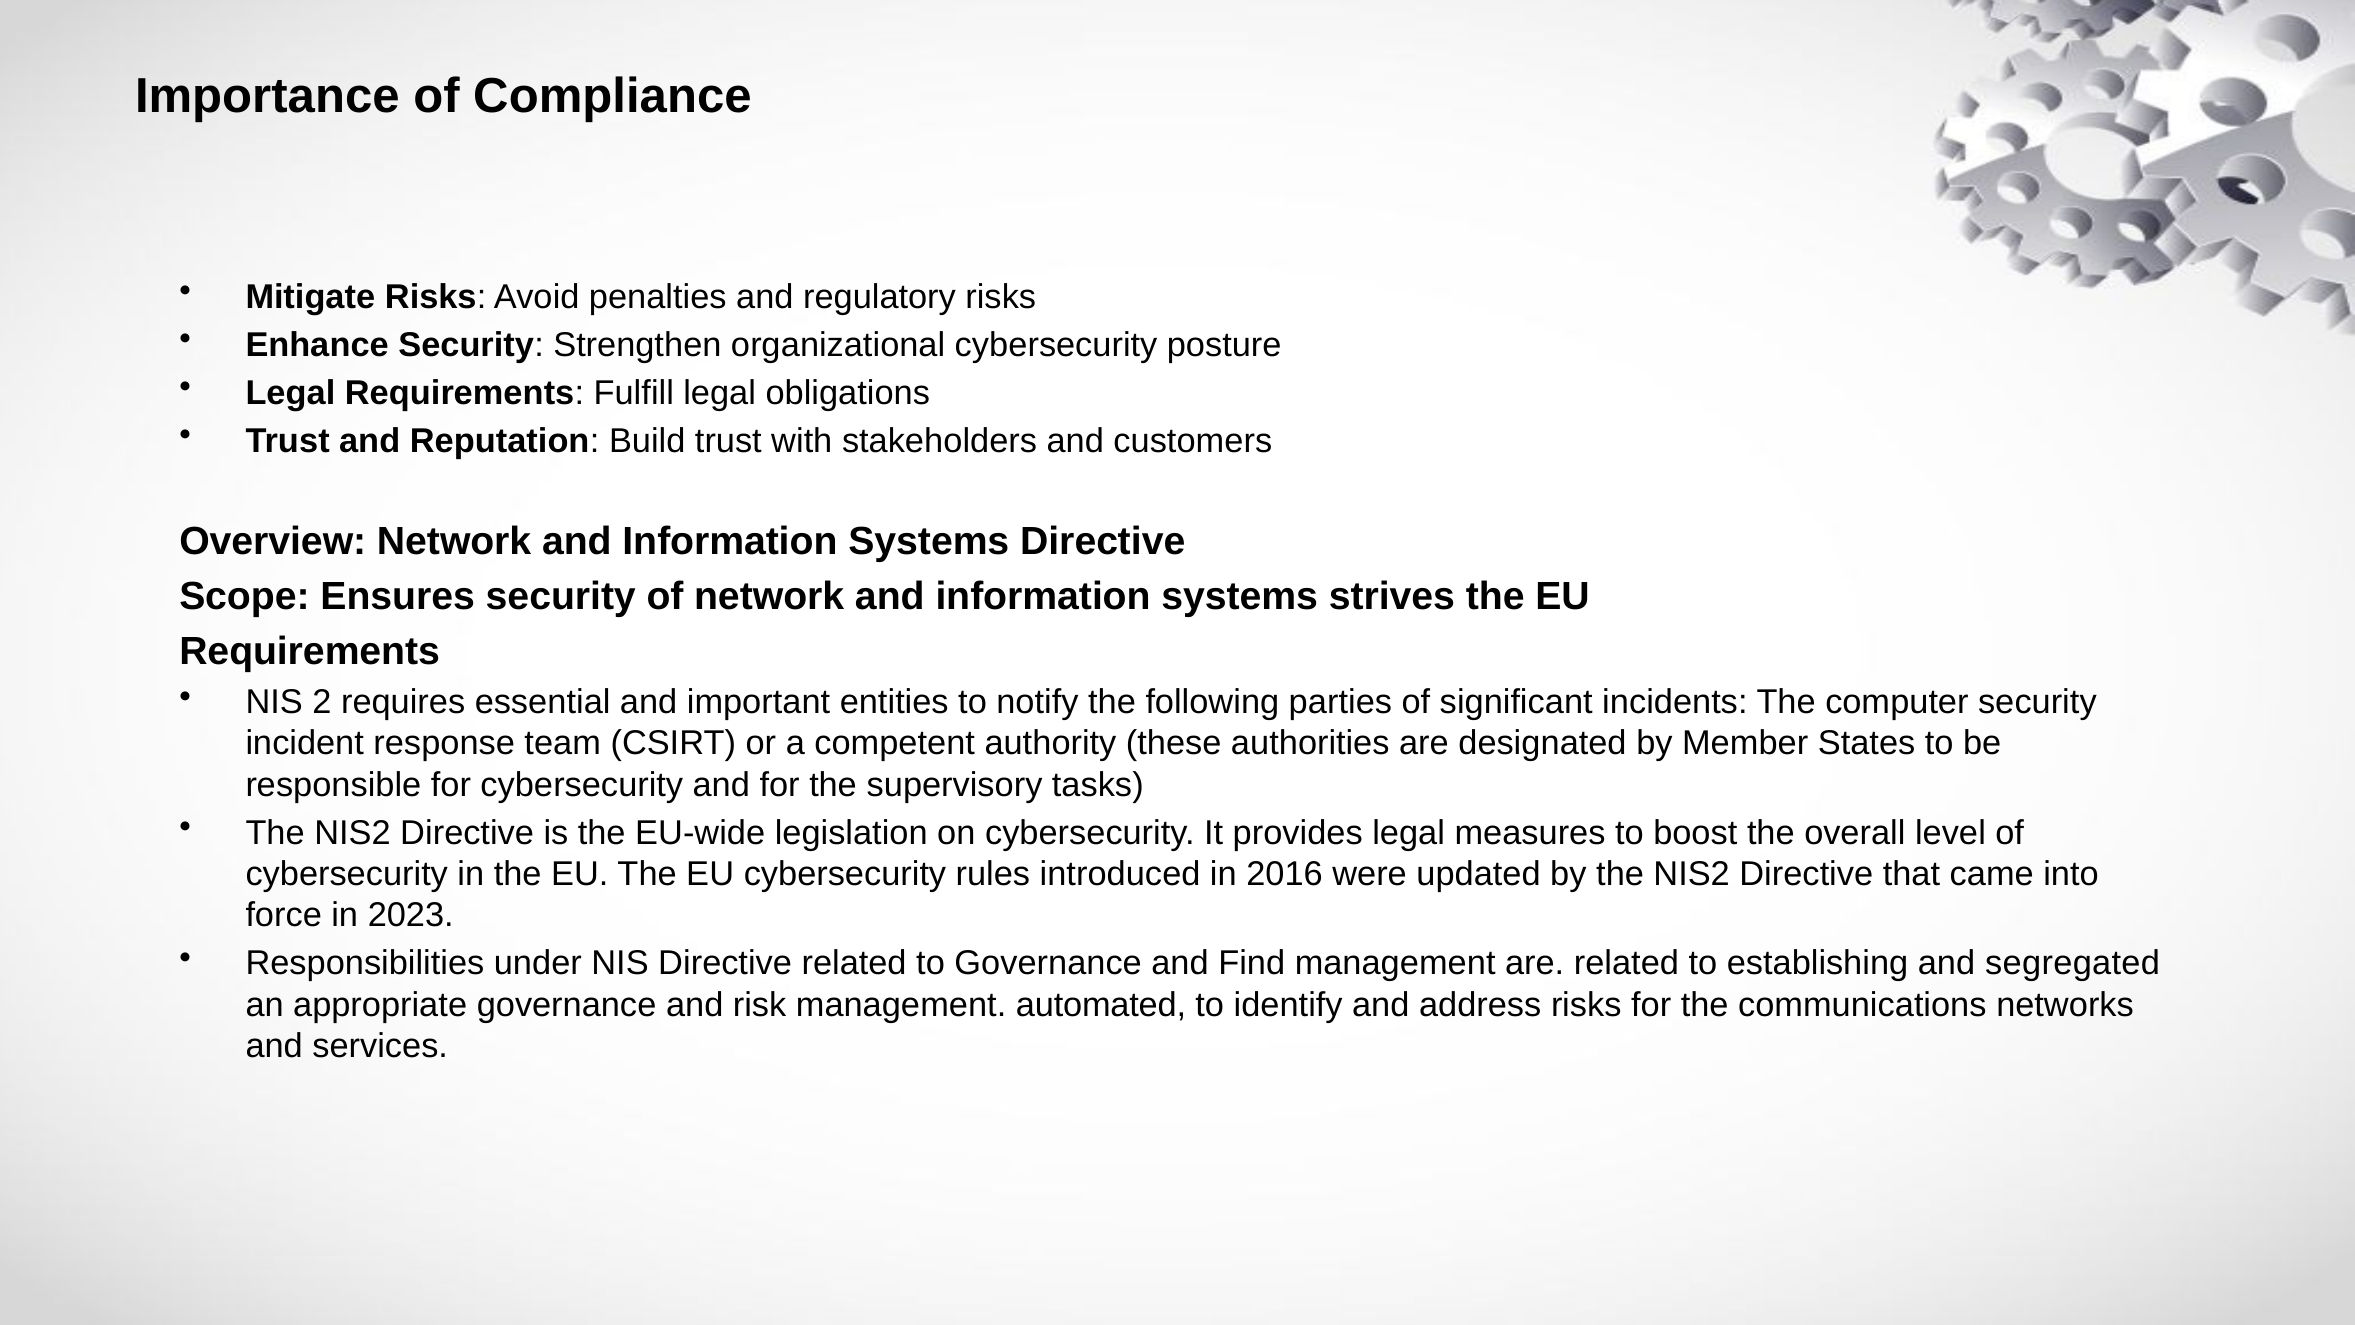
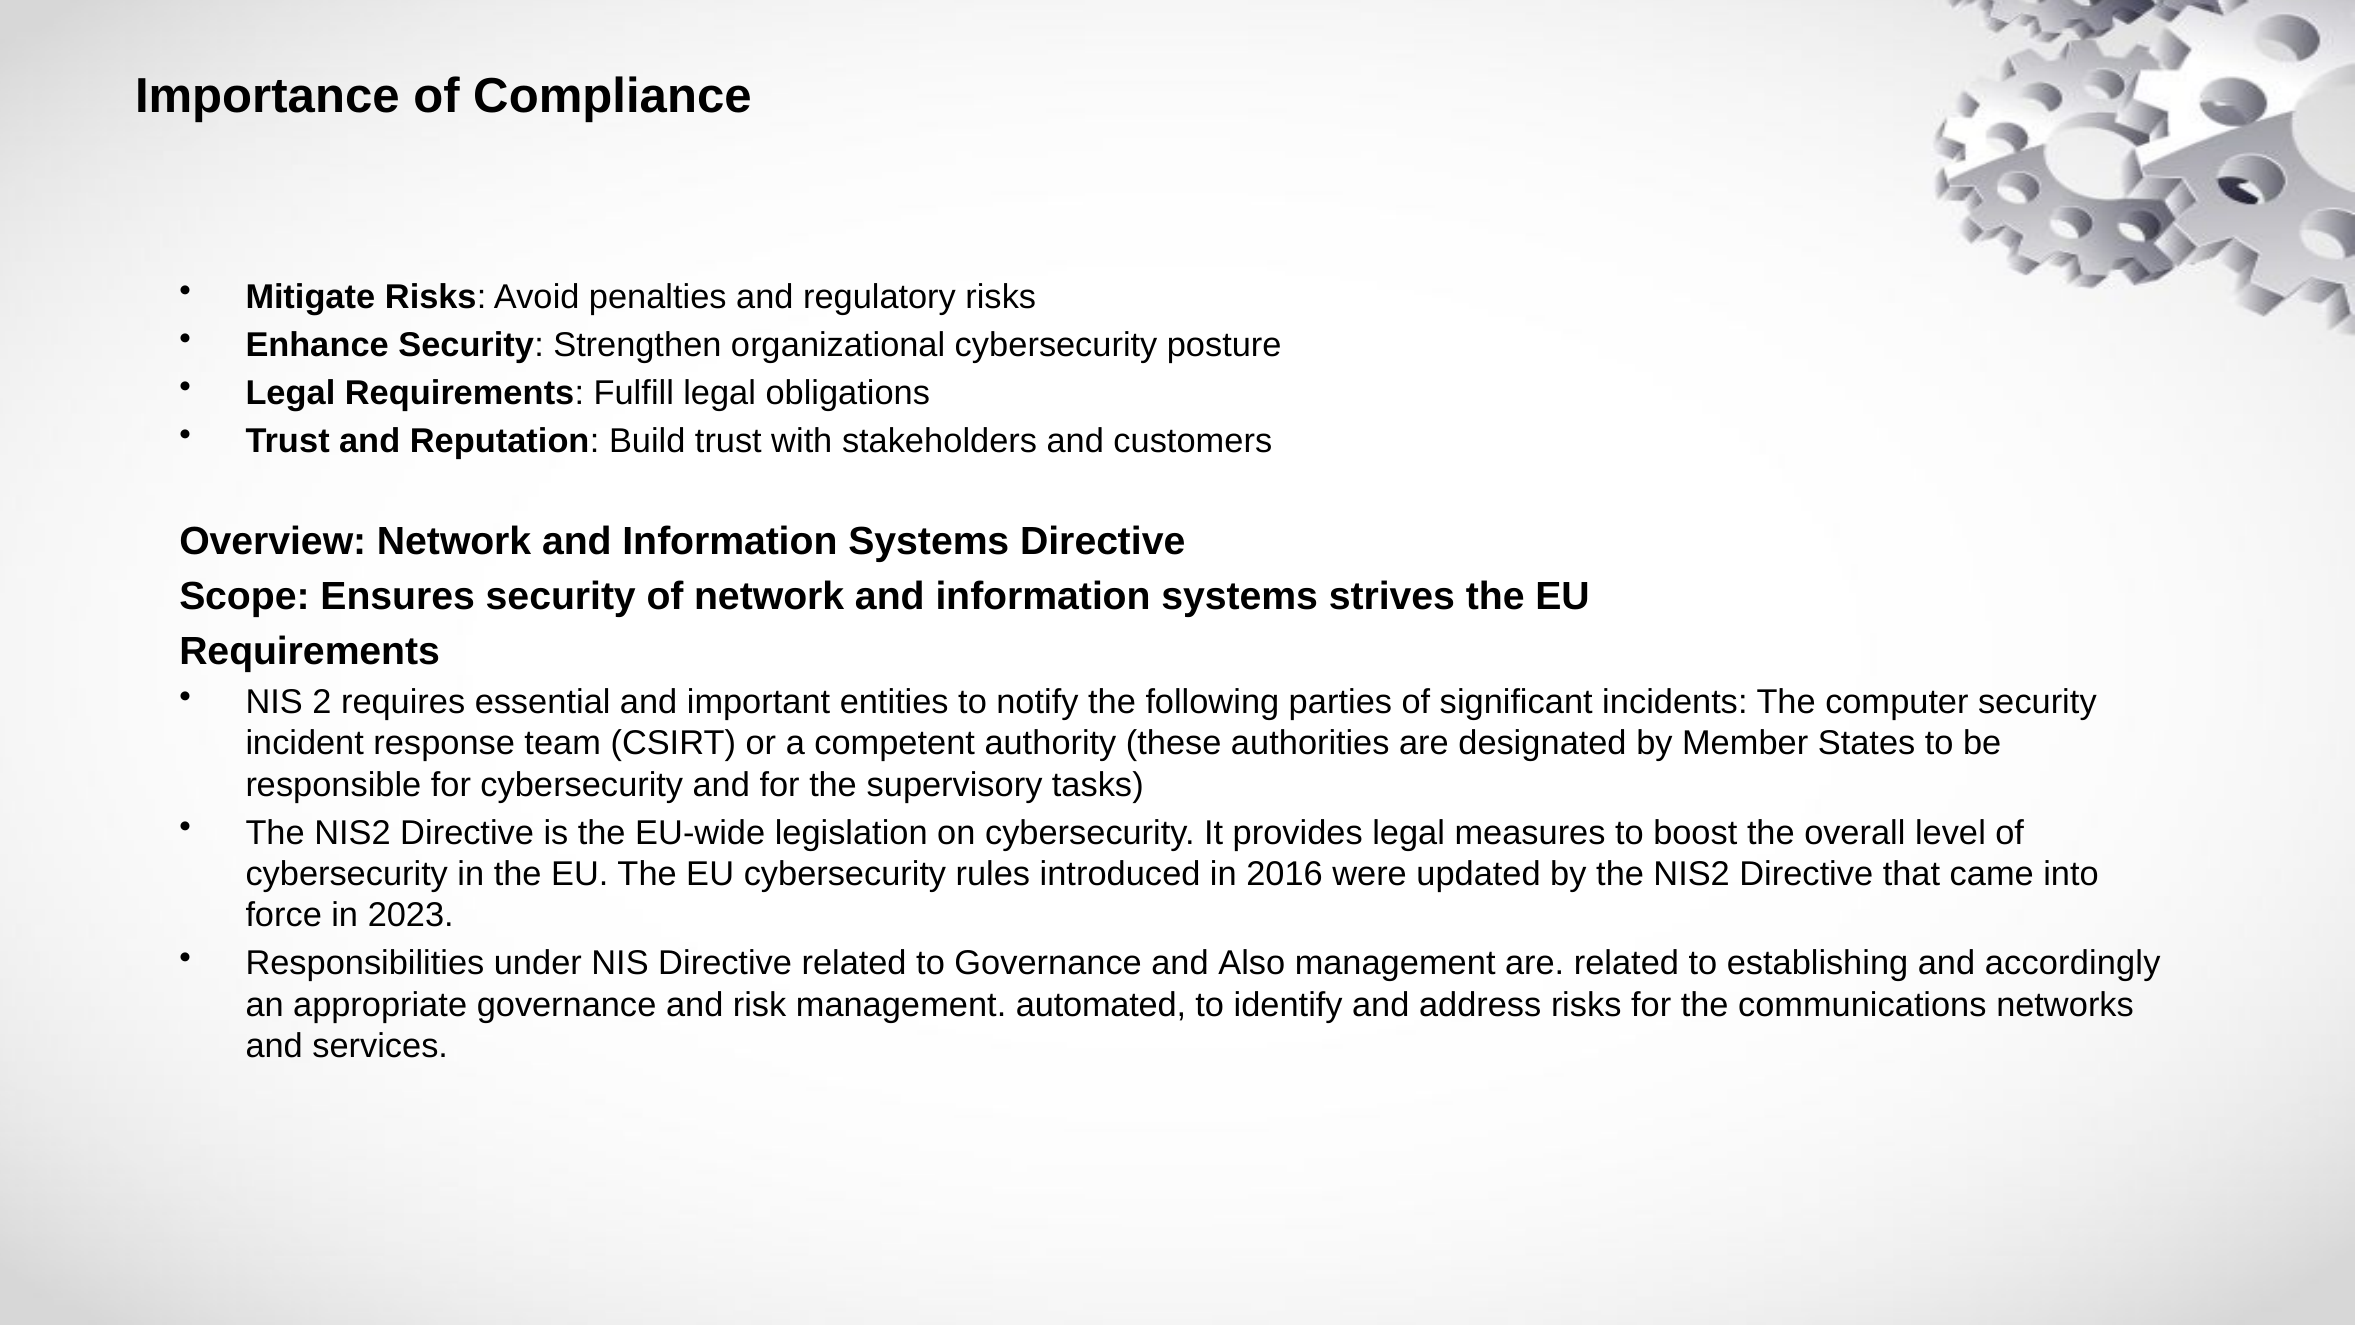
Find: Find -> Also
segregated: segregated -> accordingly
